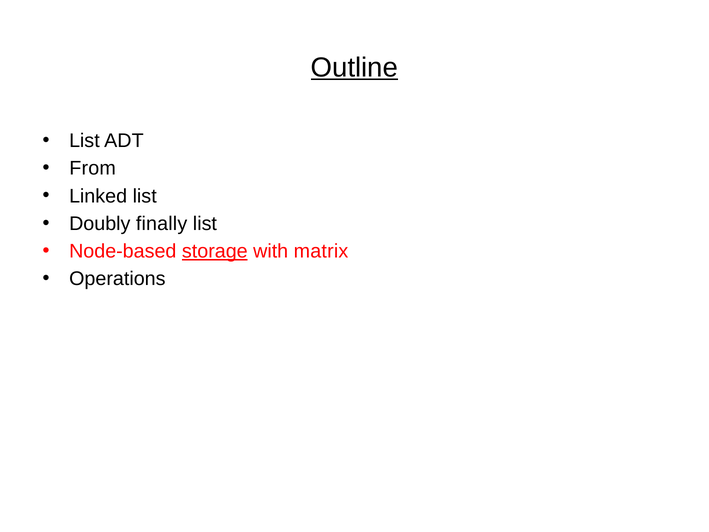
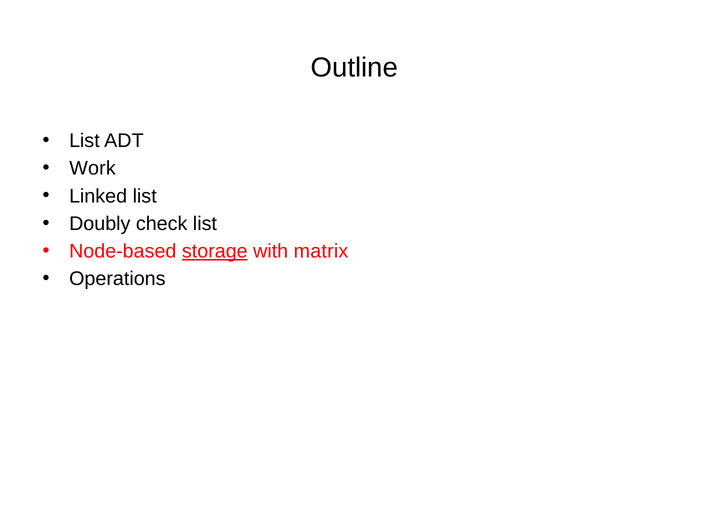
Outline underline: present -> none
From: From -> Work
finally: finally -> check
